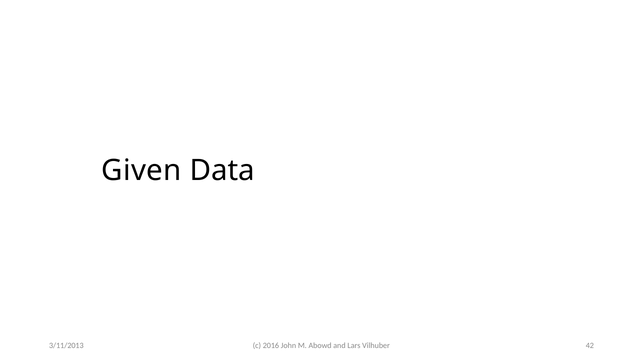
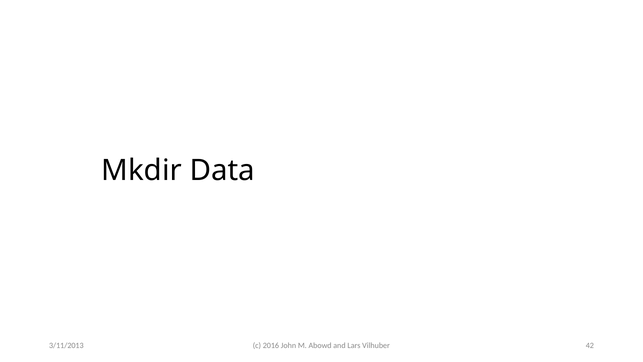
Given: Given -> Mkdir
